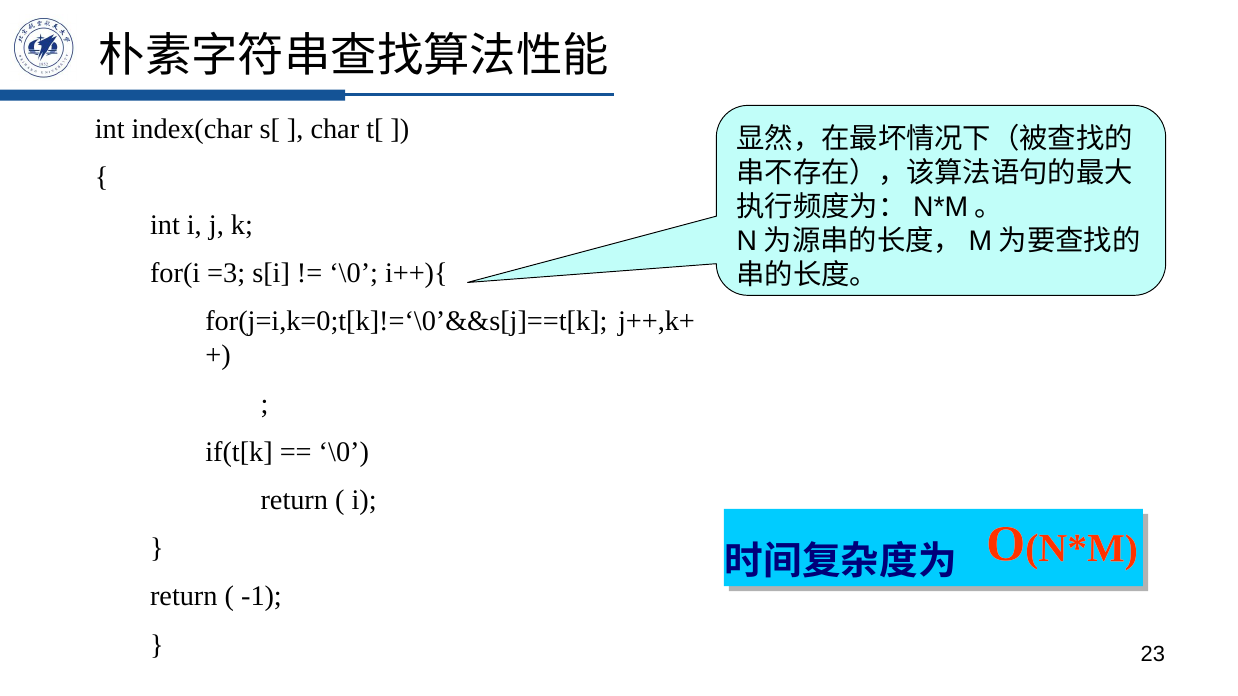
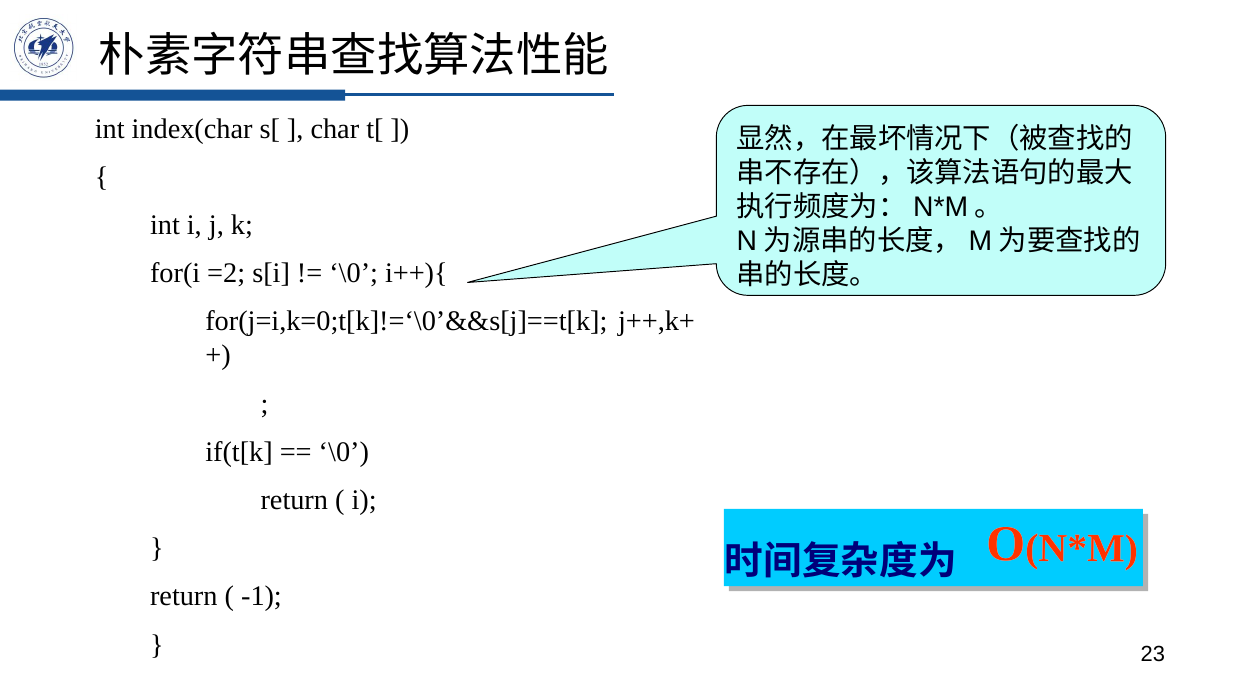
=3: =3 -> =2
